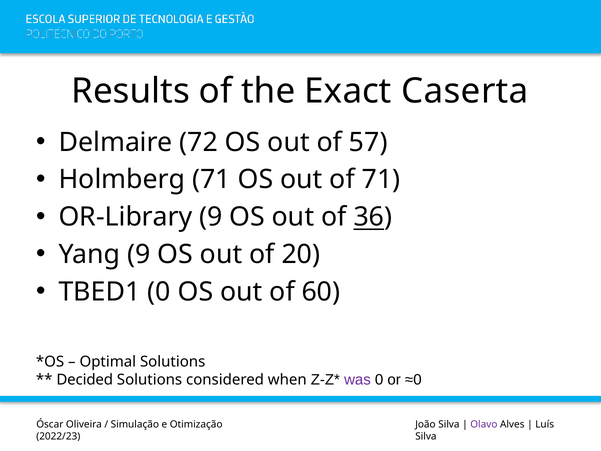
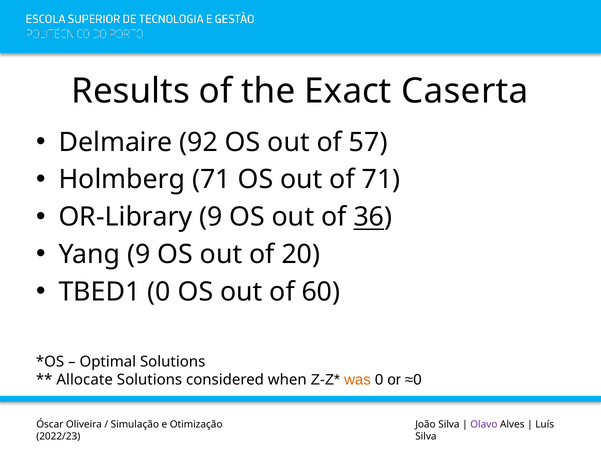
72: 72 -> 92
Decided: Decided -> Allocate
was colour: purple -> orange
